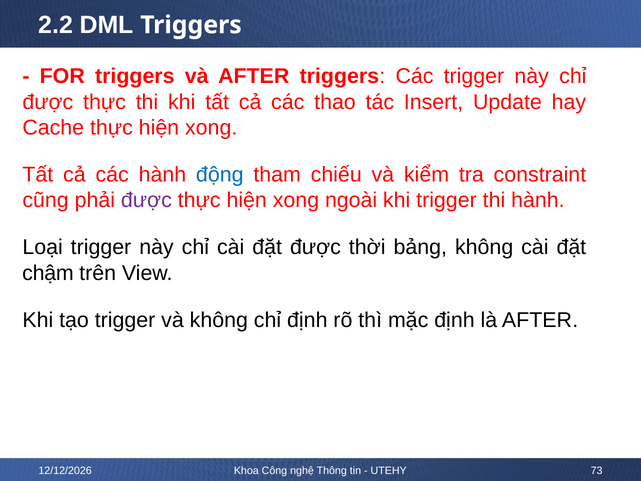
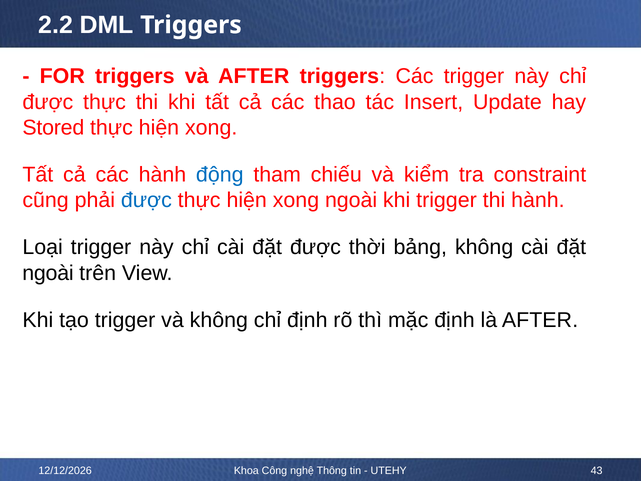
Cache: Cache -> Stored
được at (146, 200) colour: purple -> blue
chậm at (48, 273): chậm -> ngoài
73: 73 -> 43
